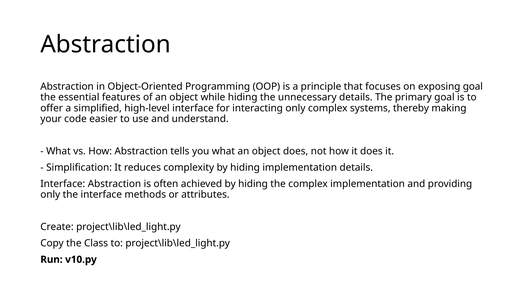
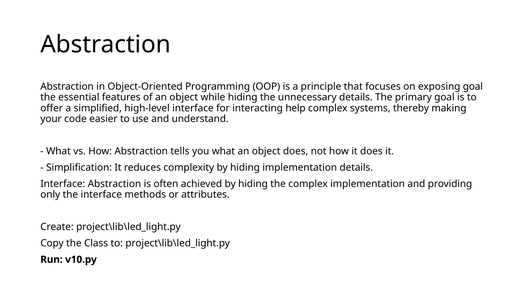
interacting only: only -> help
